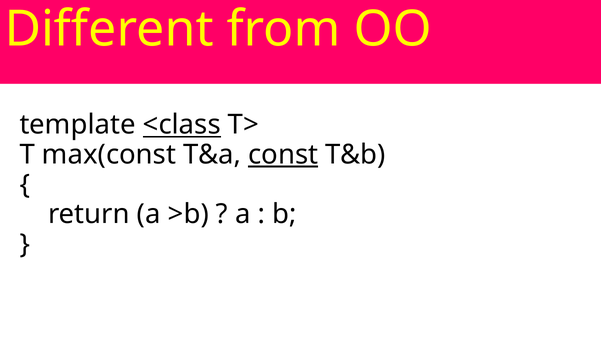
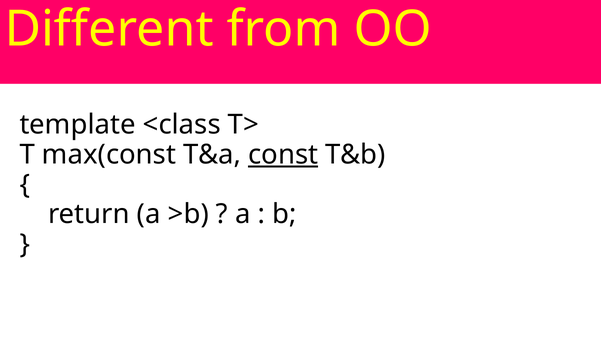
<class underline: present -> none
